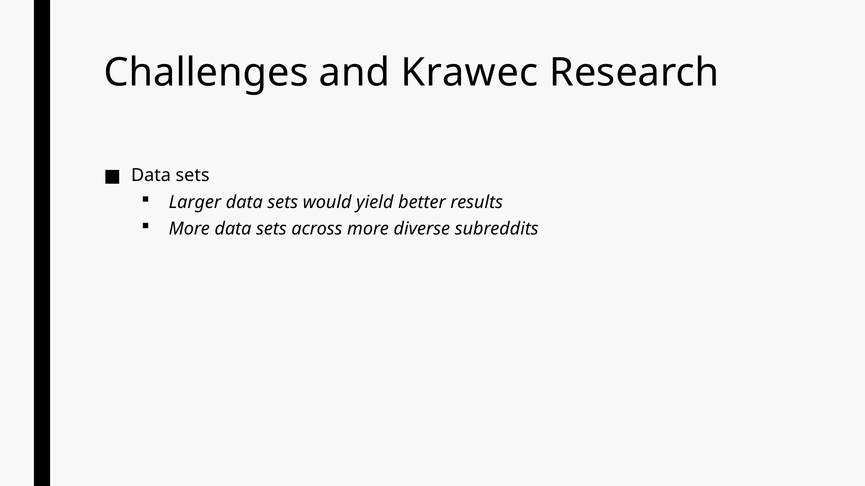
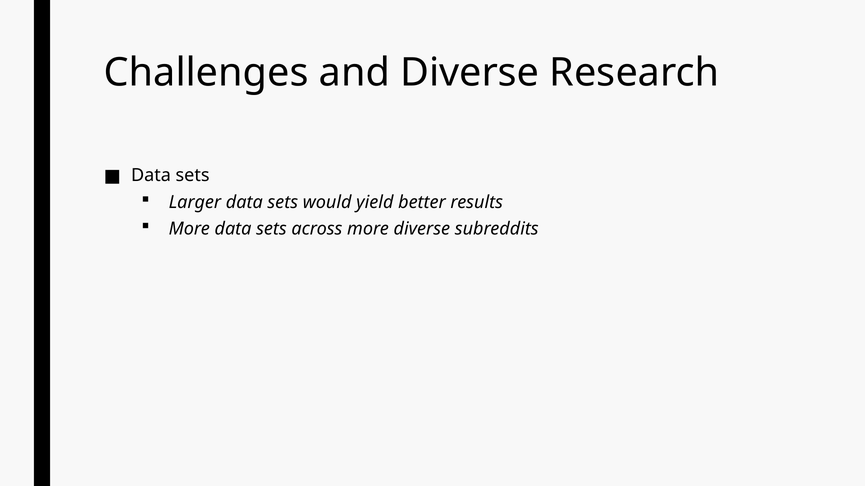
and Krawec: Krawec -> Diverse
